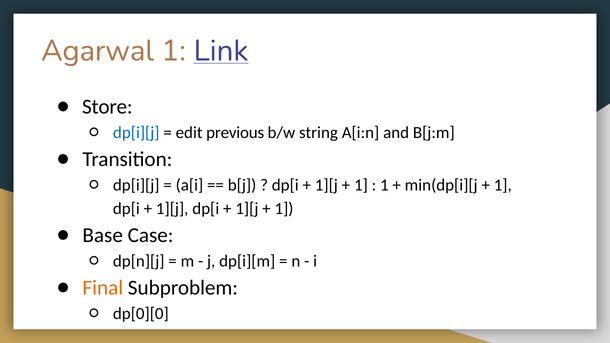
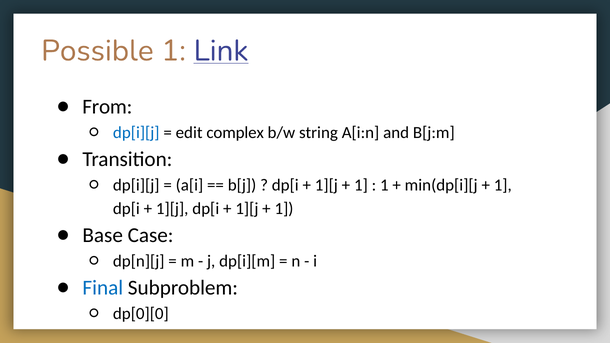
Agarwal: Agarwal -> Possible
Store: Store -> From
previous: previous -> complex
Final colour: orange -> blue
